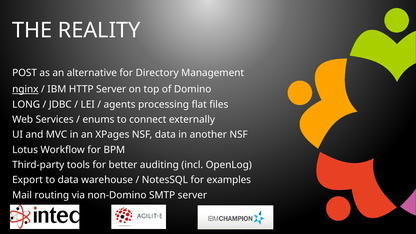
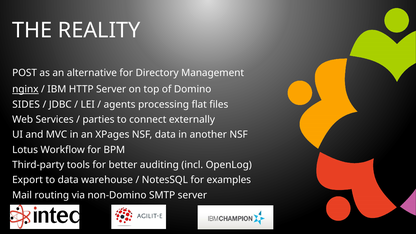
LONG: LONG -> SIDES
enums: enums -> parties
